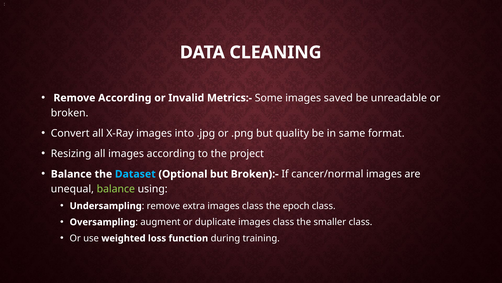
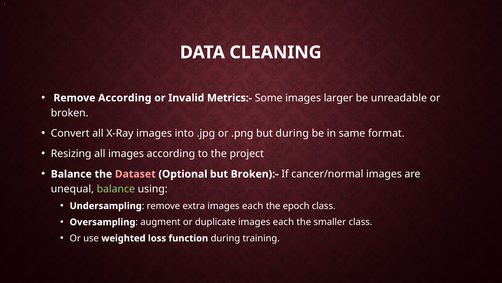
saved: saved -> larger
but quality: quality -> during
Dataset colour: light blue -> pink
extra images class: class -> each
duplicate images class: class -> each
